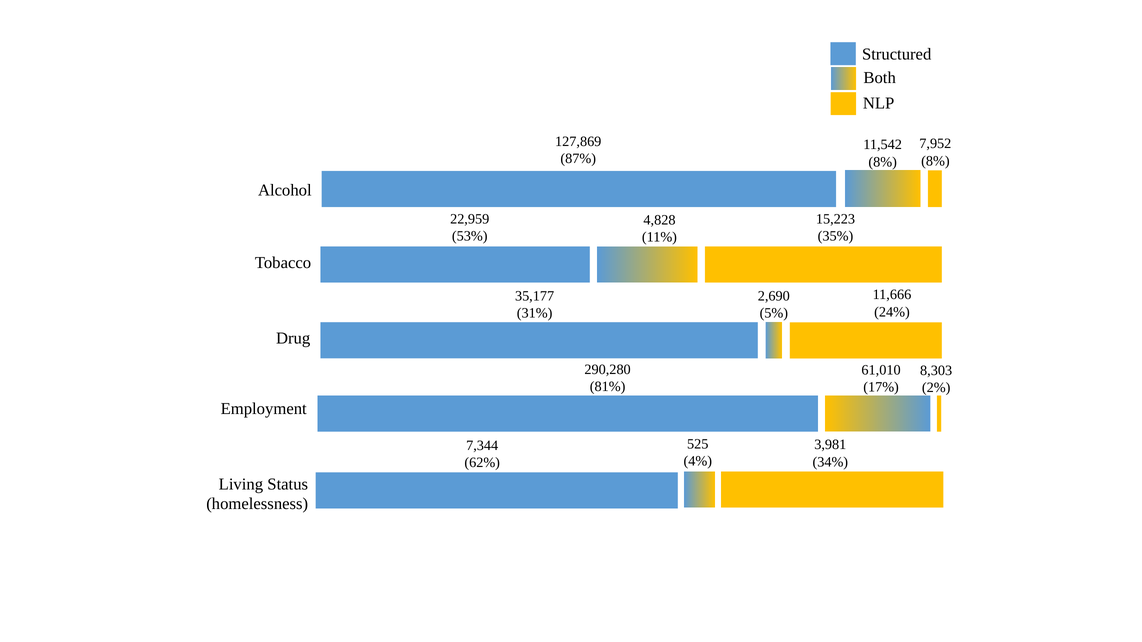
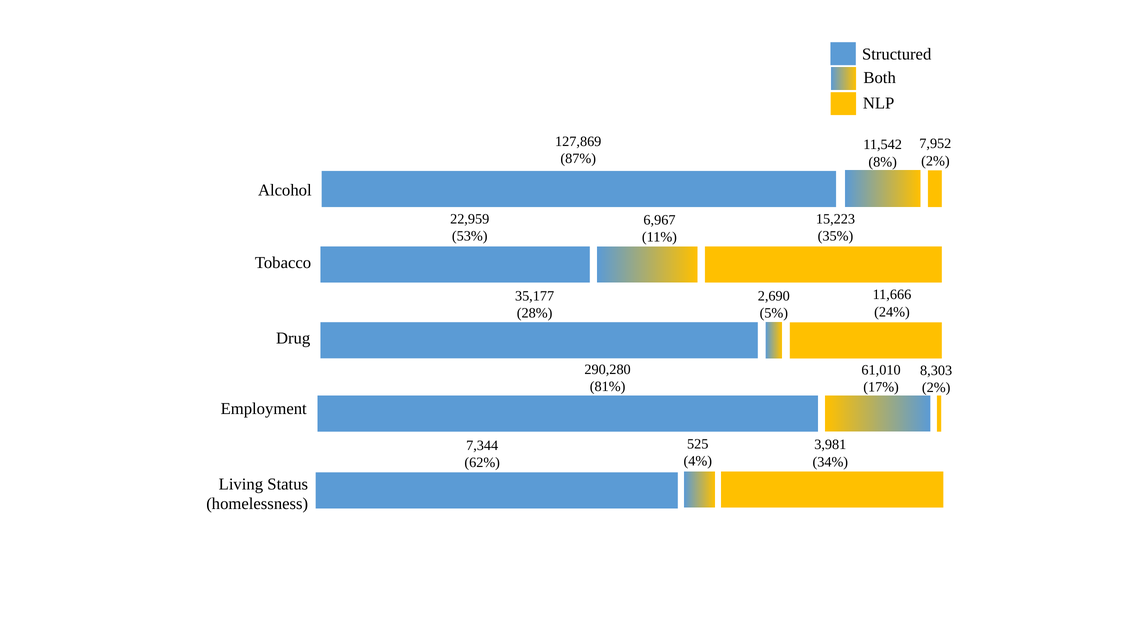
8% at (935, 161): 8% -> 2%
4,828: 4,828 -> 6,967
31%: 31% -> 28%
